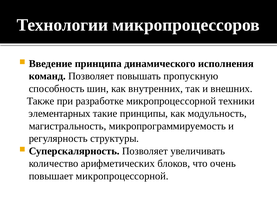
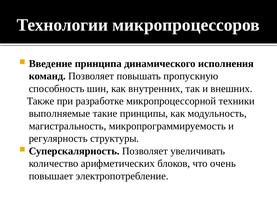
элементарных: элементарных -> выполняемые
повышает микропроцессорной: микропроцессорной -> электропотребление
